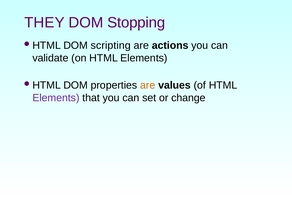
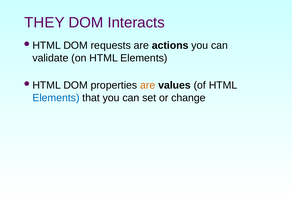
Stopping: Stopping -> Interacts
scripting: scripting -> requests
Elements at (56, 98) colour: purple -> blue
